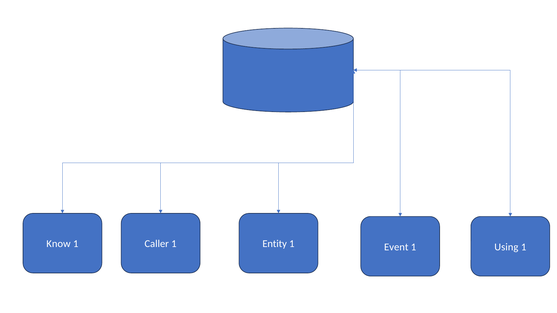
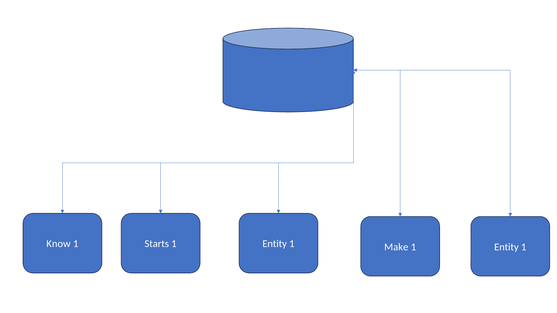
Caller: Caller -> Starts
Event: Event -> Make
Using at (506, 247): Using -> Entity
